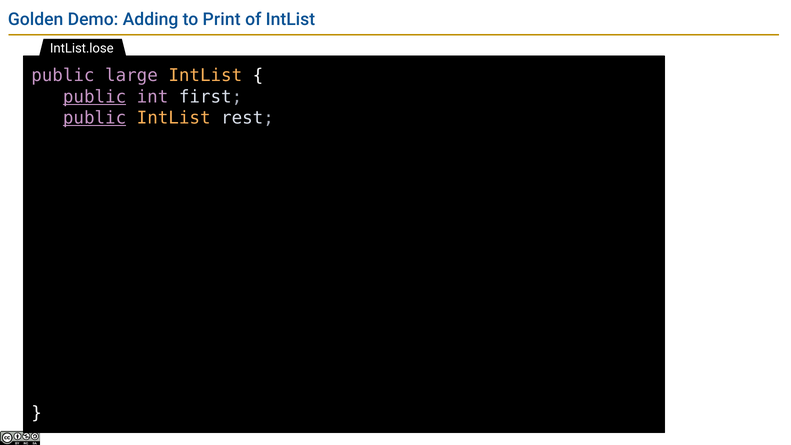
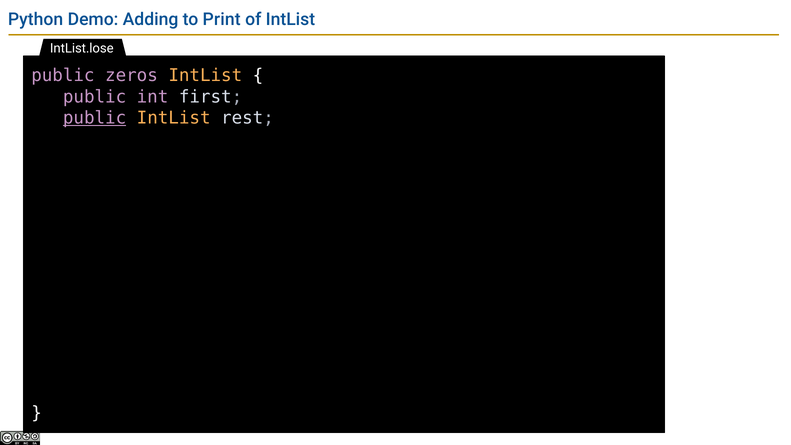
Golden: Golden -> Python
large: large -> zeros
public at (95, 97) underline: present -> none
